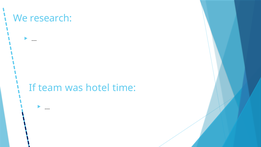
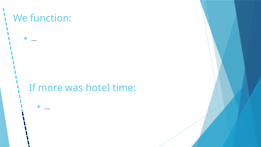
research: research -> function
team: team -> more
